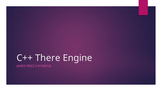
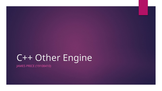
There: There -> Other
